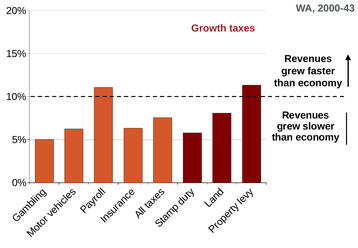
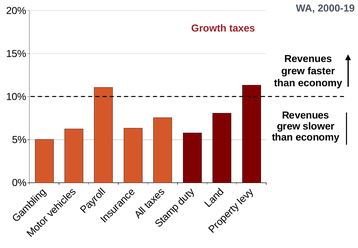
2000-43: 2000-43 -> 2000-19
